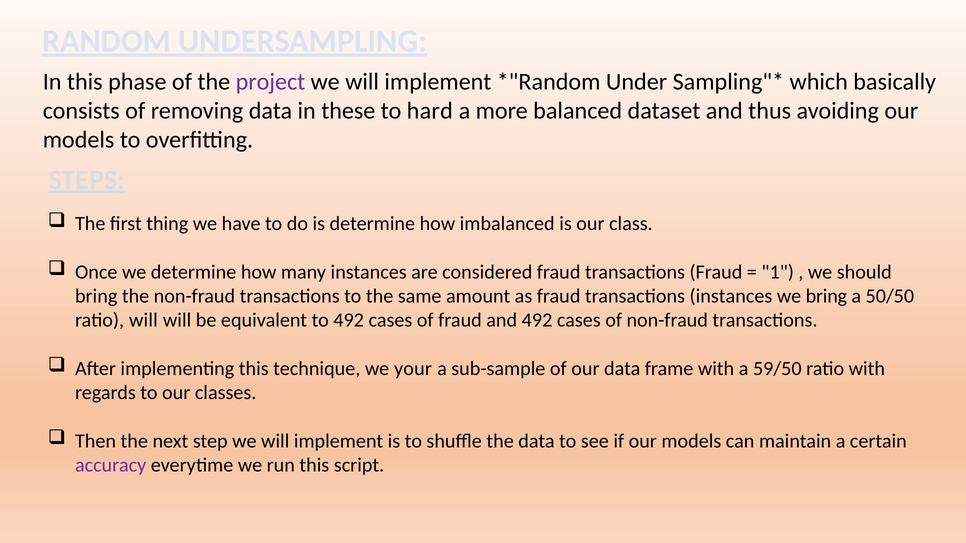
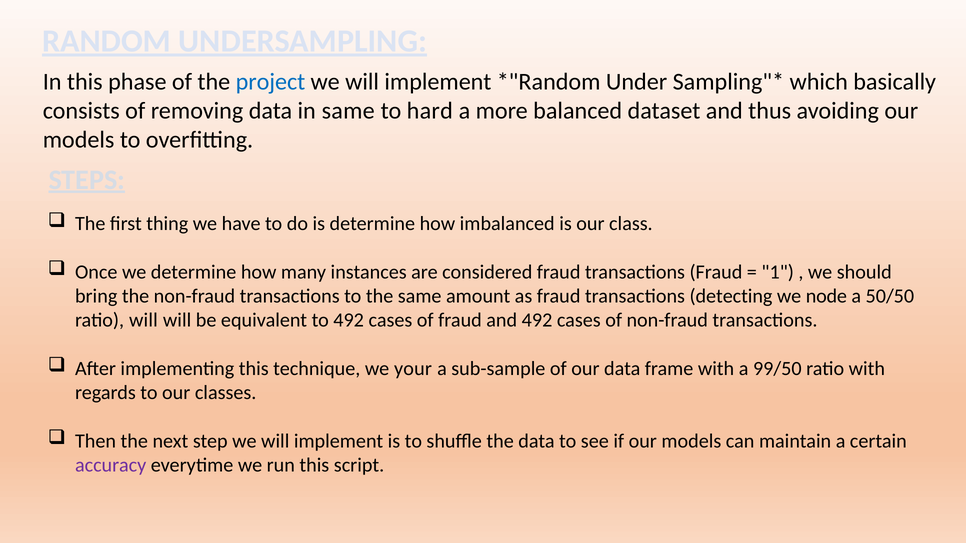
project colour: purple -> blue
in these: these -> same
transactions instances: instances -> detecting
we bring: bring -> node
59/50: 59/50 -> 99/50
